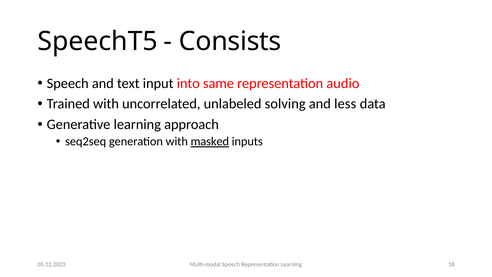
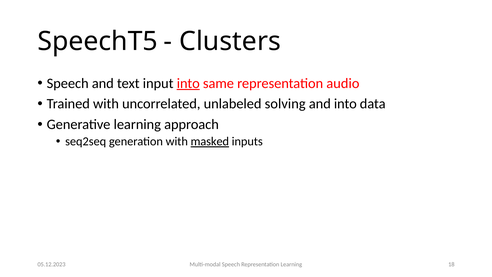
Consists: Consists -> Clusters
into at (188, 83) underline: none -> present
and less: less -> into
